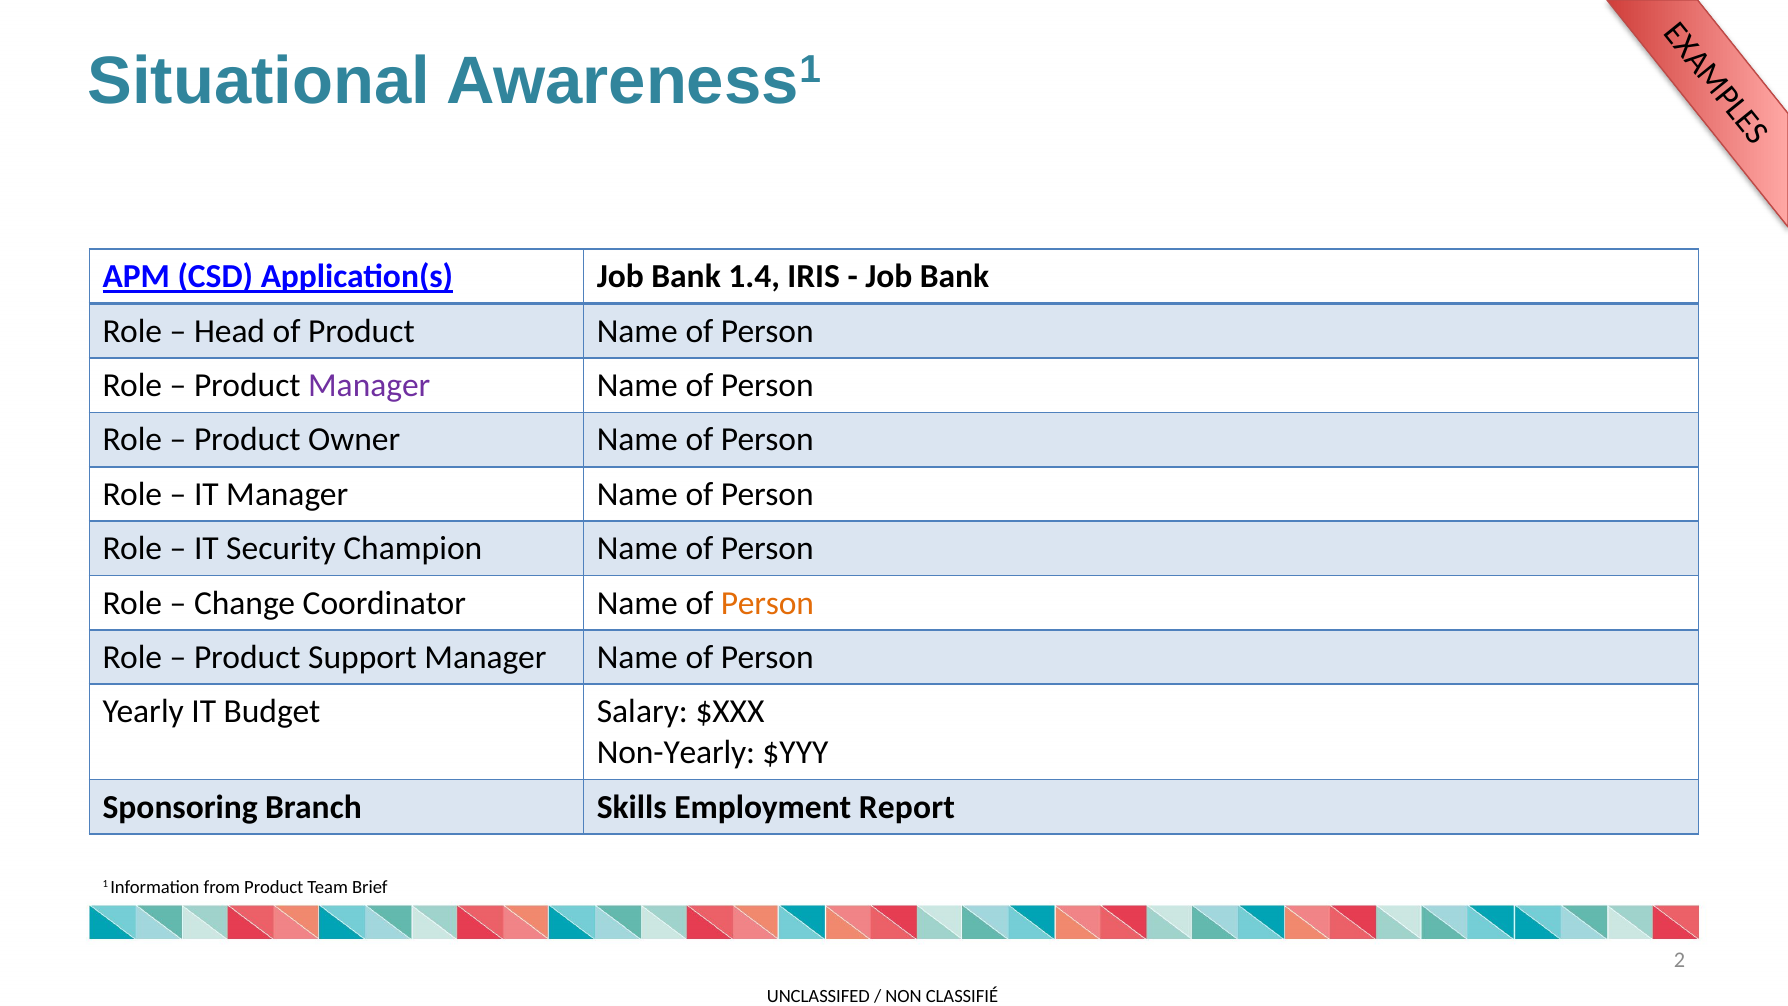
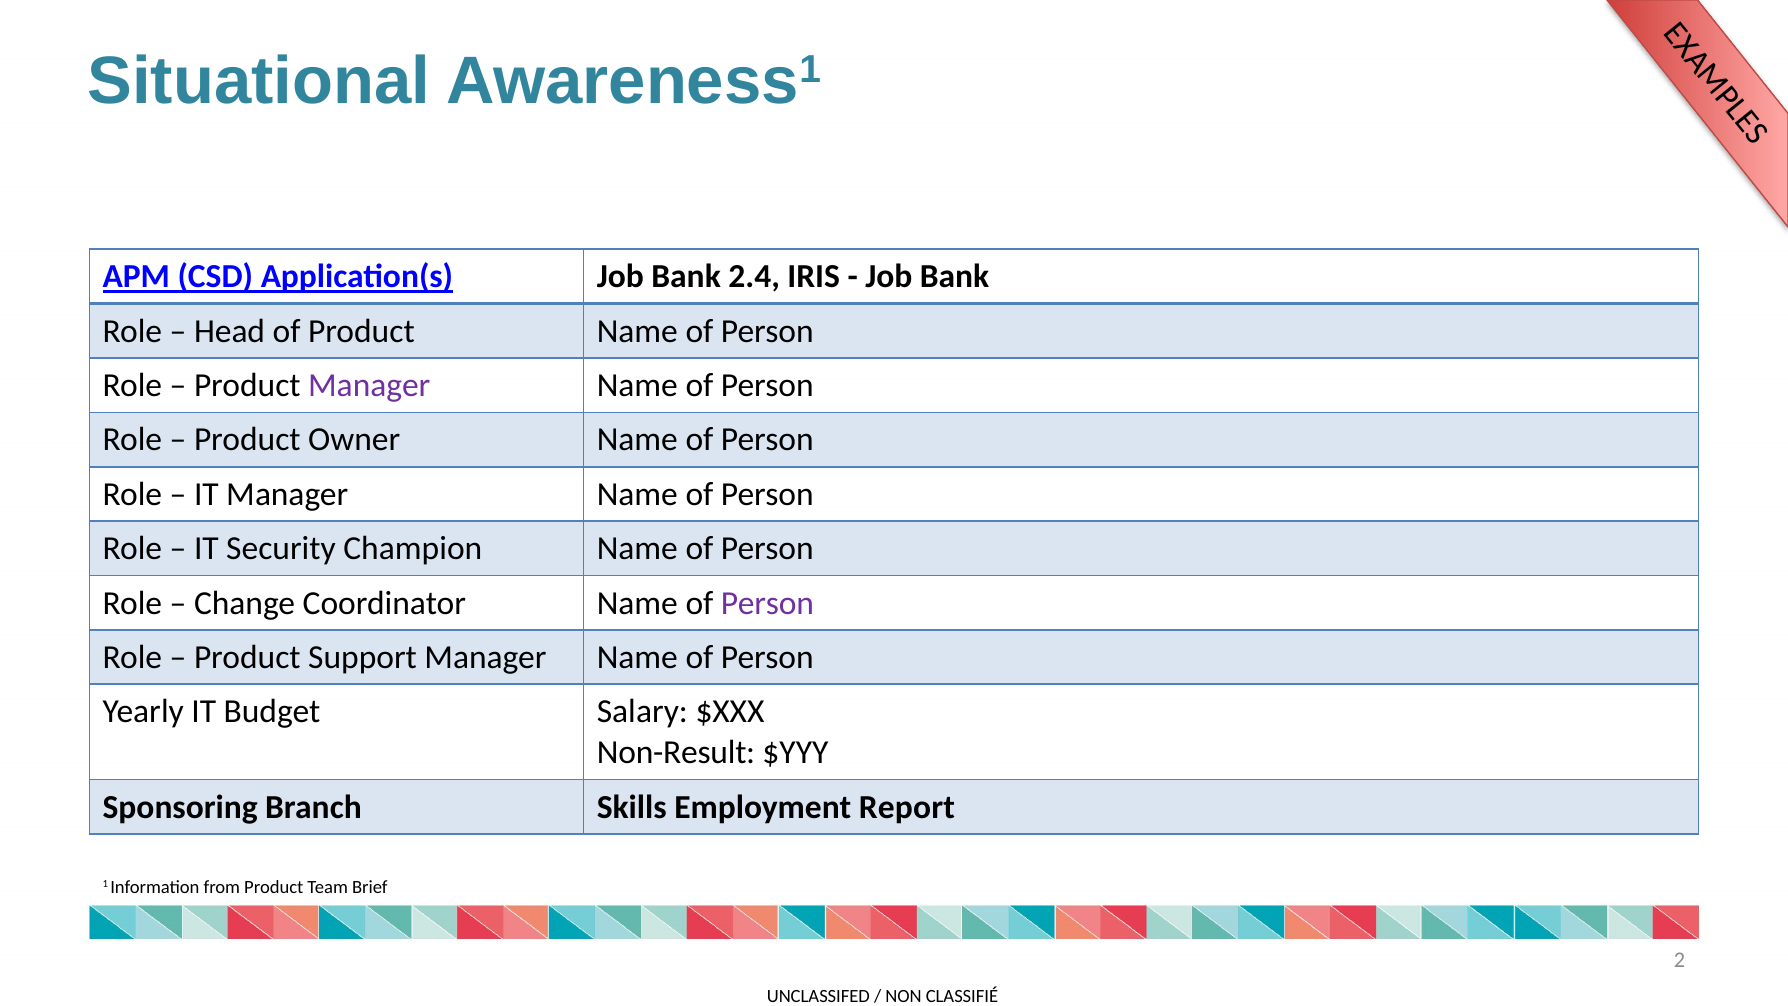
1.4: 1.4 -> 2.4
Person at (767, 603) colour: orange -> purple
Non-Yearly: Non-Yearly -> Non-Result
